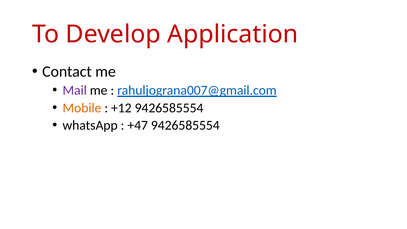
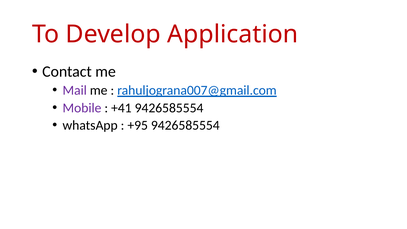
Mobile colour: orange -> purple
+12: +12 -> +41
+47: +47 -> +95
